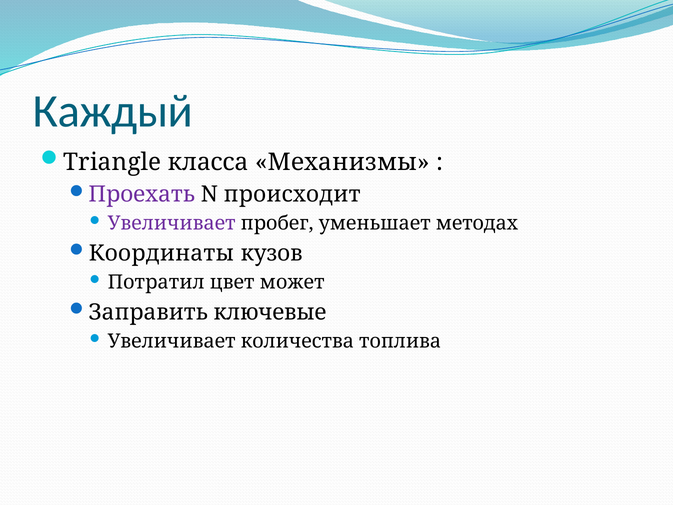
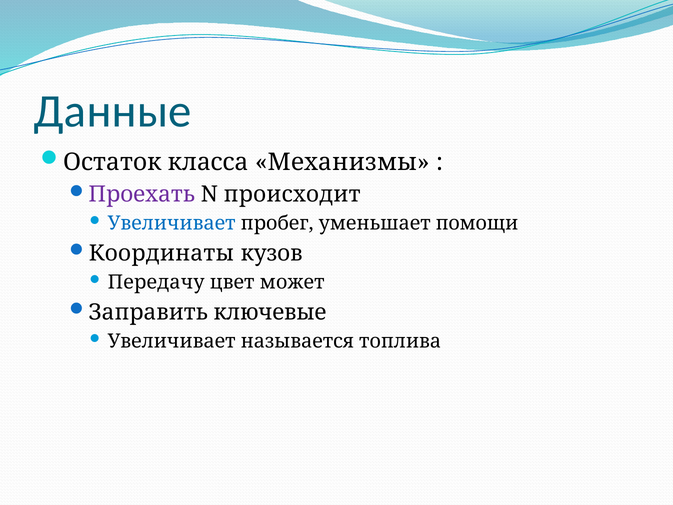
Каждый: Каждый -> Данные
Triangle: Triangle -> Остаток
Увеличивает at (172, 223) colour: purple -> blue
методах: методах -> помощи
Потратил: Потратил -> Передачу
количества: количества -> называется
